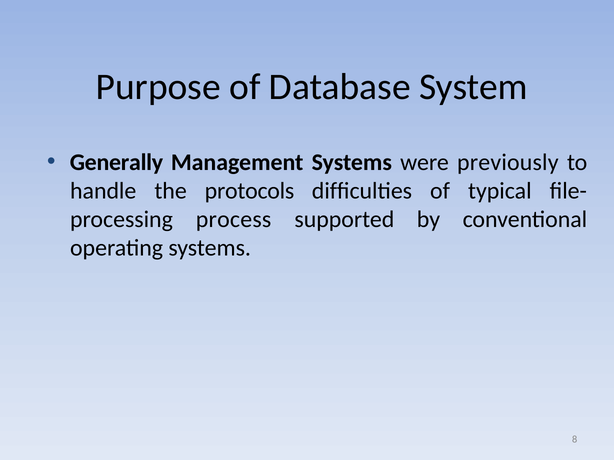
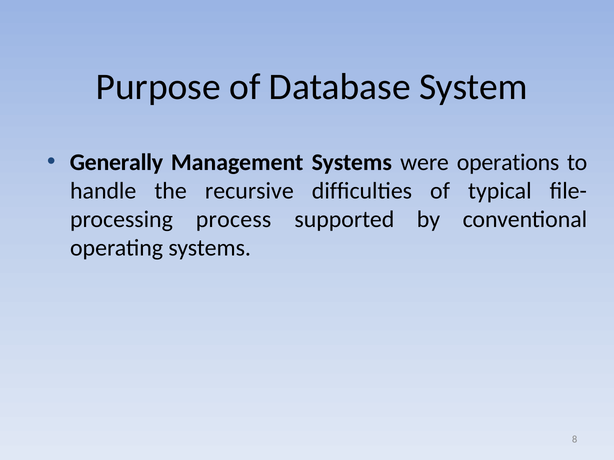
previously: previously -> operations
protocols: protocols -> recursive
